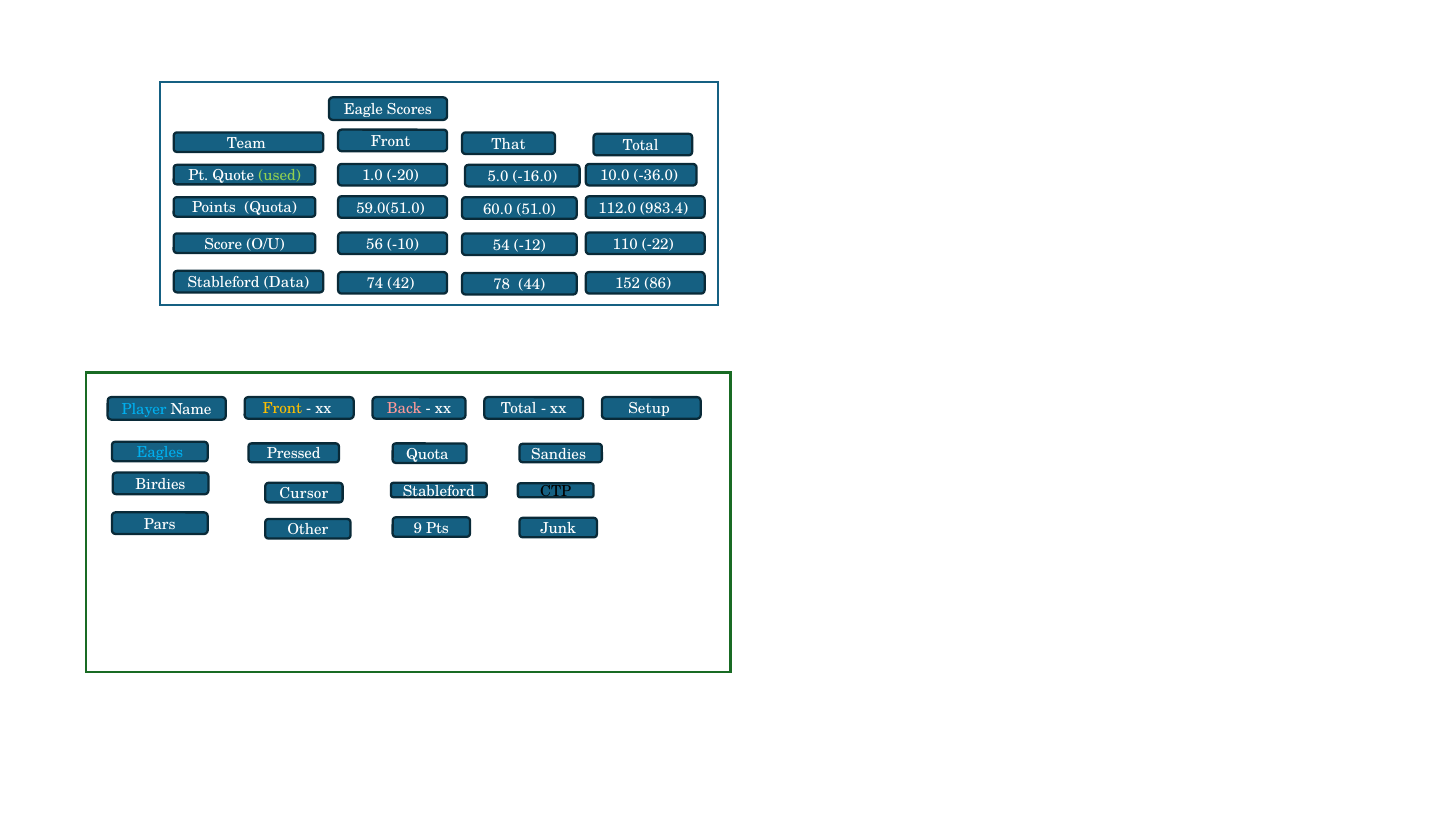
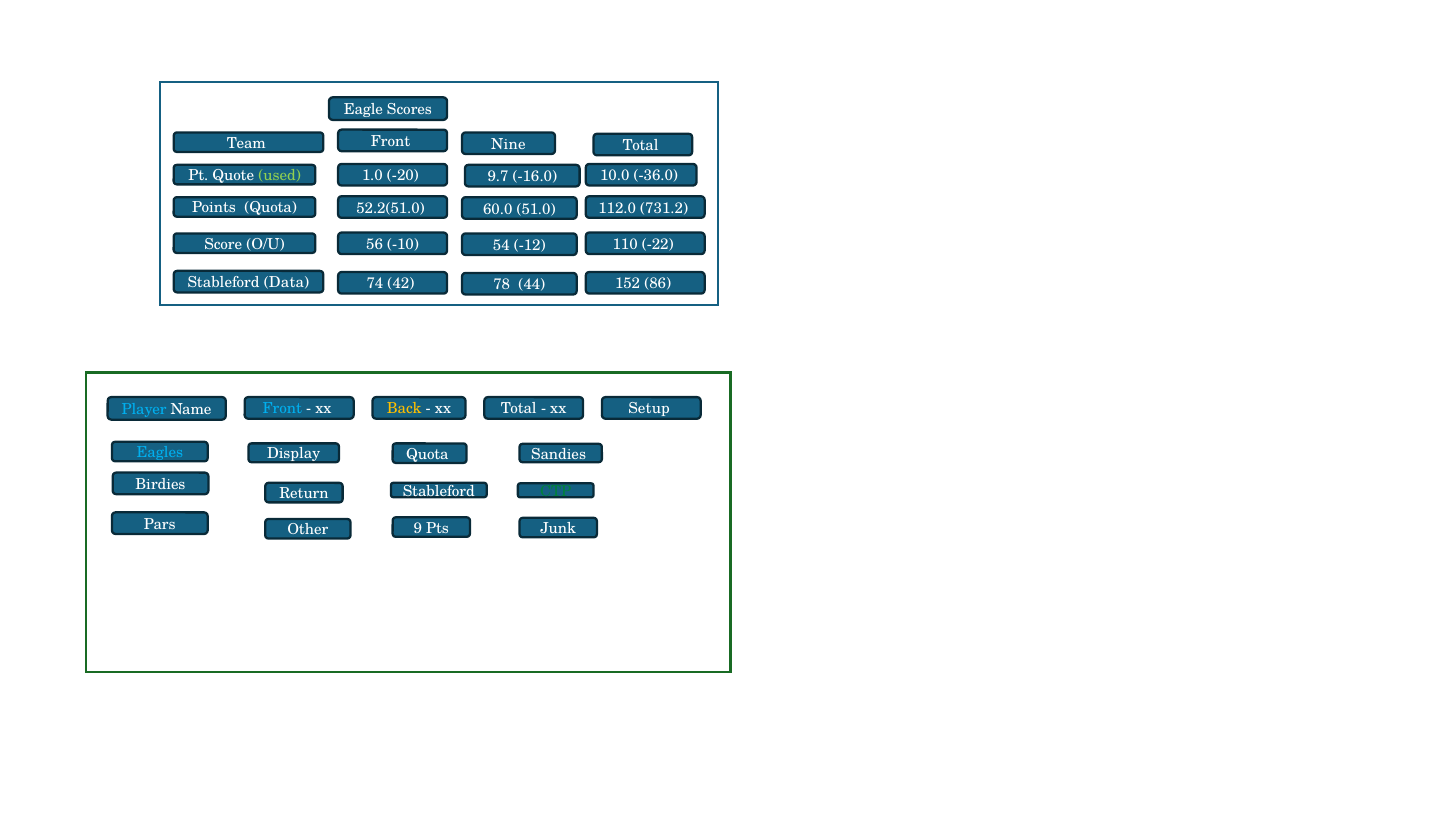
That: That -> Nine
5.0: 5.0 -> 9.7
59.0(51.0: 59.0(51.0 -> 52.2(51.0
983.4: 983.4 -> 731.2
Front at (282, 409) colour: yellow -> light blue
Back colour: pink -> yellow
Pressed: Pressed -> Display
CTP colour: black -> green
Cursor: Cursor -> Return
